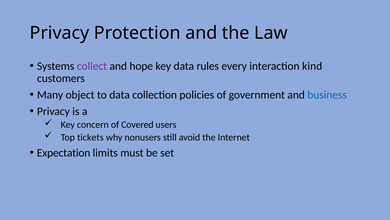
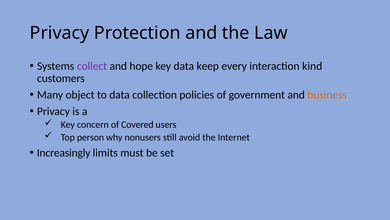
rules: rules -> keep
business colour: blue -> orange
tickets: tickets -> person
Expectation: Expectation -> Increasingly
